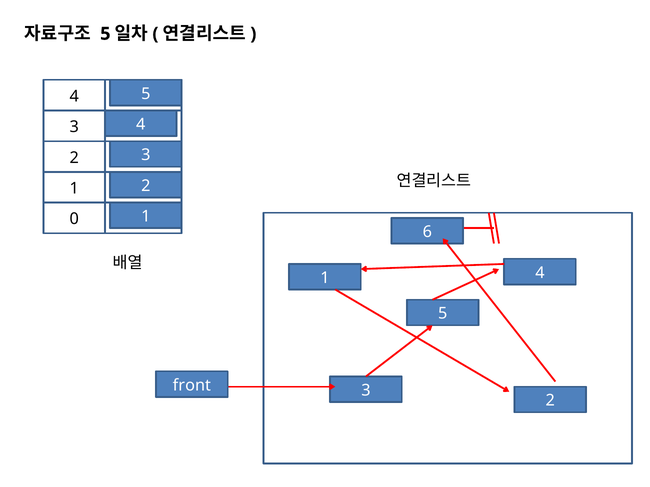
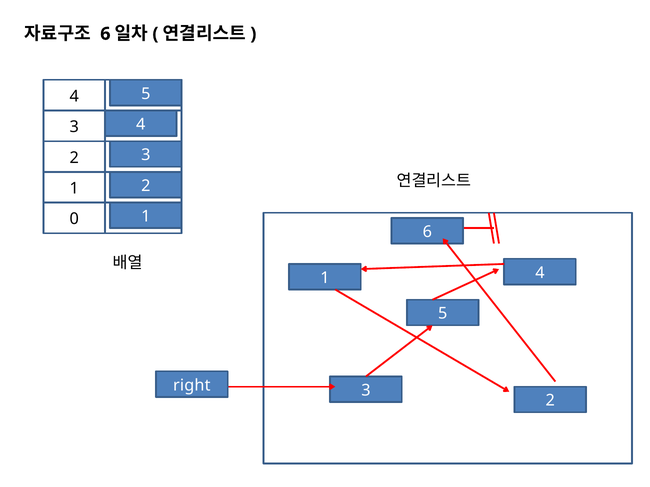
5 at (105, 34): 5 -> 6
front: front -> right
